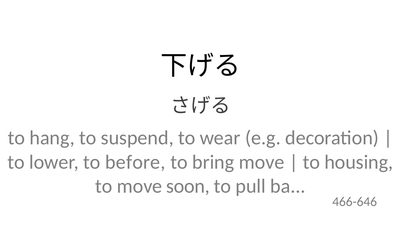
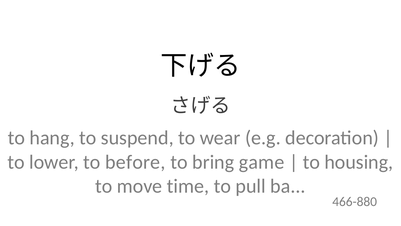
bring move: move -> game
soon: soon -> time
466-646: 466-646 -> 466-880
